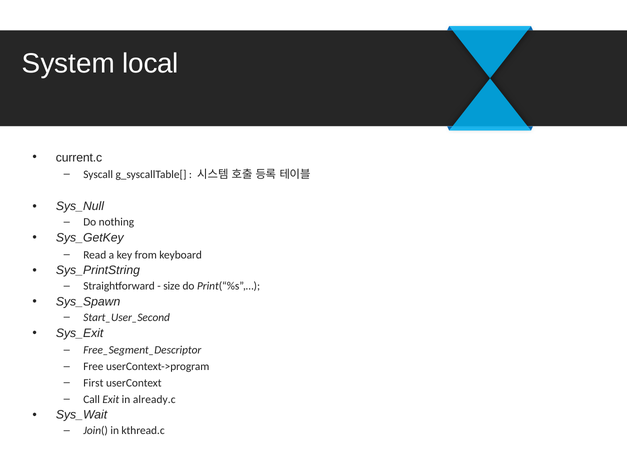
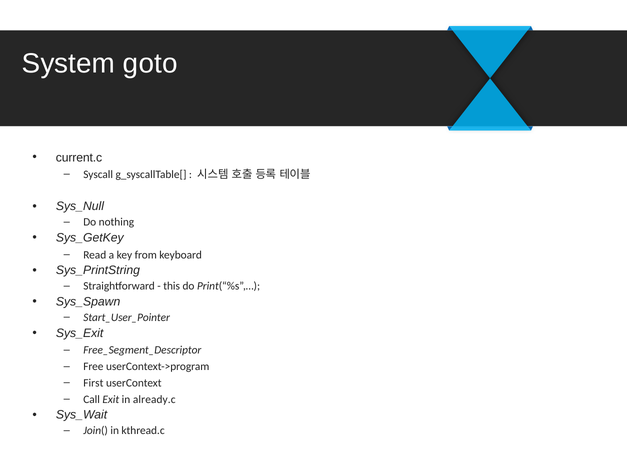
local: local -> goto
size: size -> this
Start_User_Second: Start_User_Second -> Start_User_Pointer
